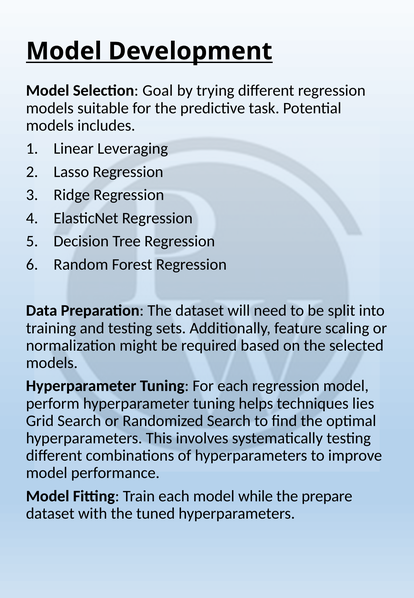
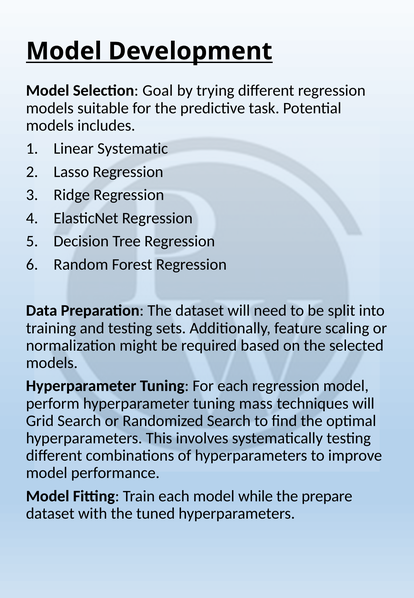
Leveraging: Leveraging -> Systematic
helps: helps -> mass
techniques lies: lies -> will
